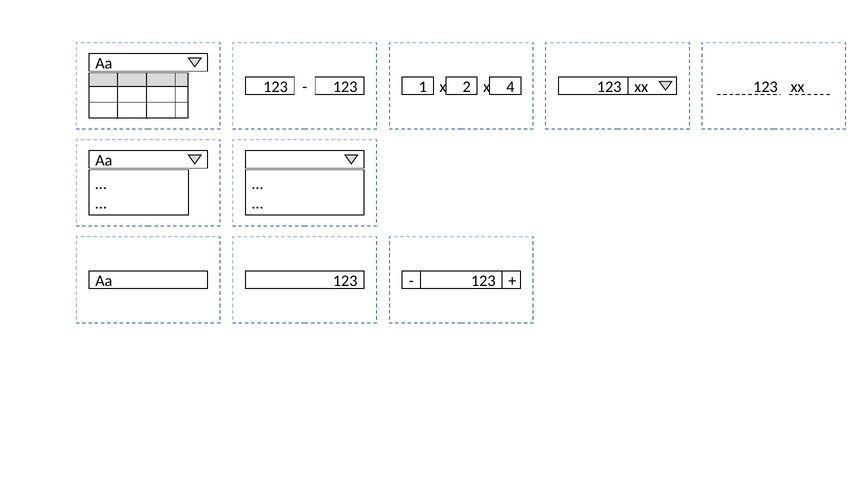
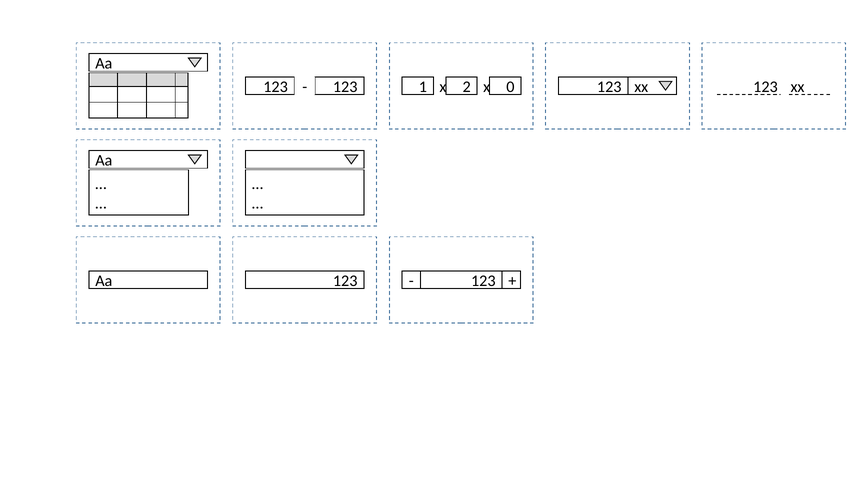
4: 4 -> 0
